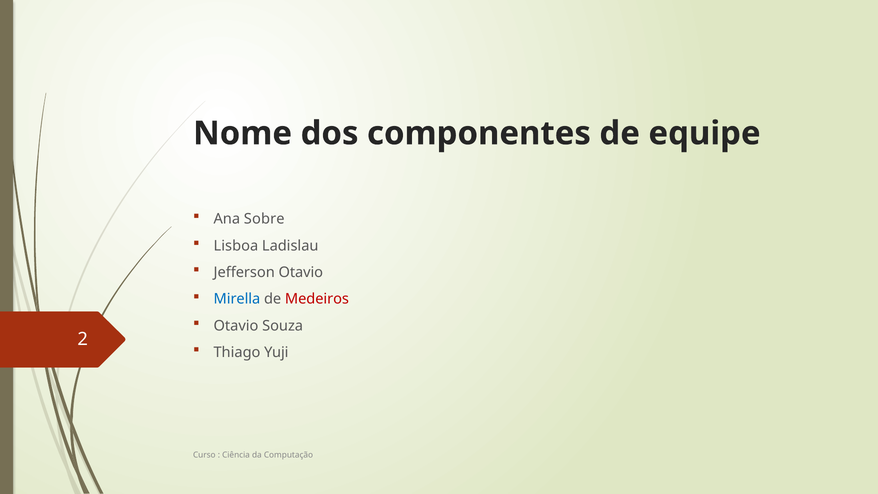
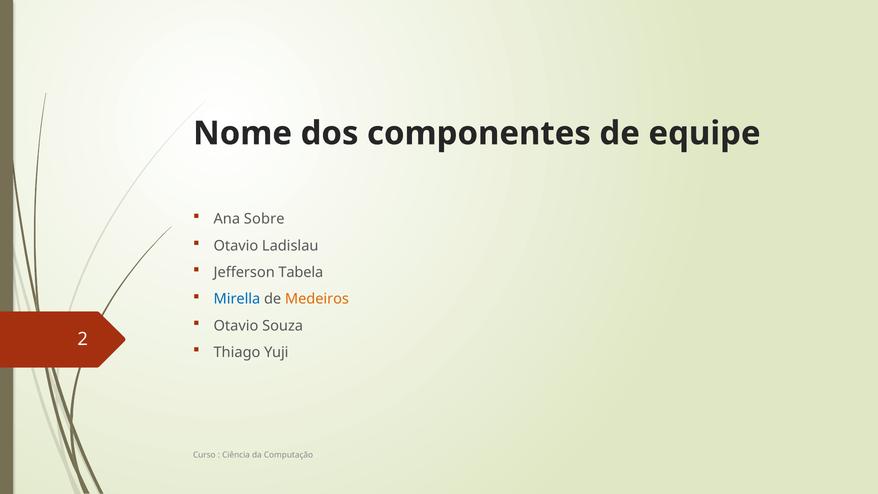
Lisboa at (236, 246): Lisboa -> Otavio
Jefferson Otavio: Otavio -> Tabela
Medeiros colour: red -> orange
